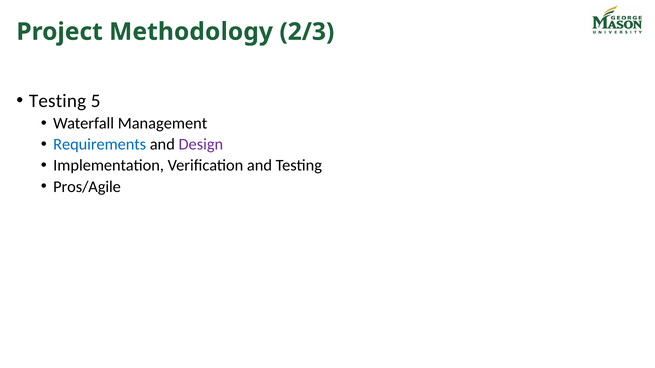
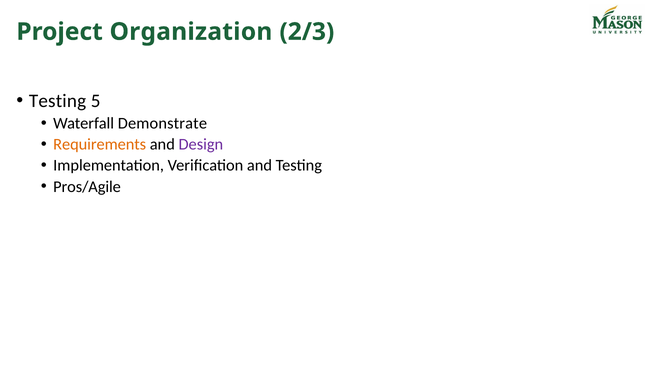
Methodology: Methodology -> Organization
Management: Management -> Demonstrate
Requirements colour: blue -> orange
